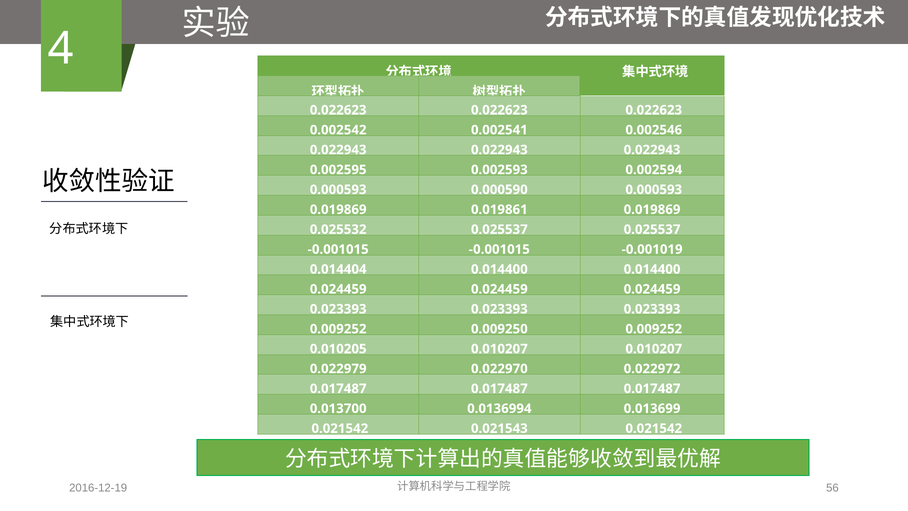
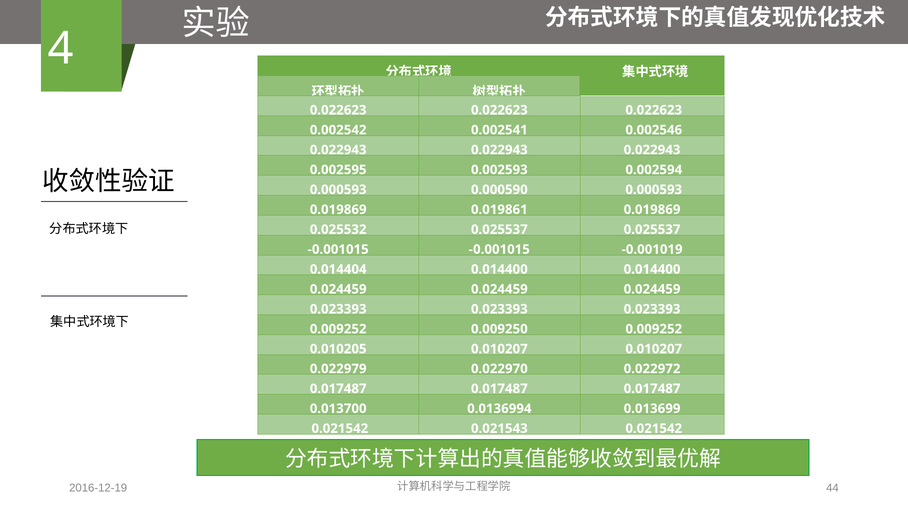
56: 56 -> 44
